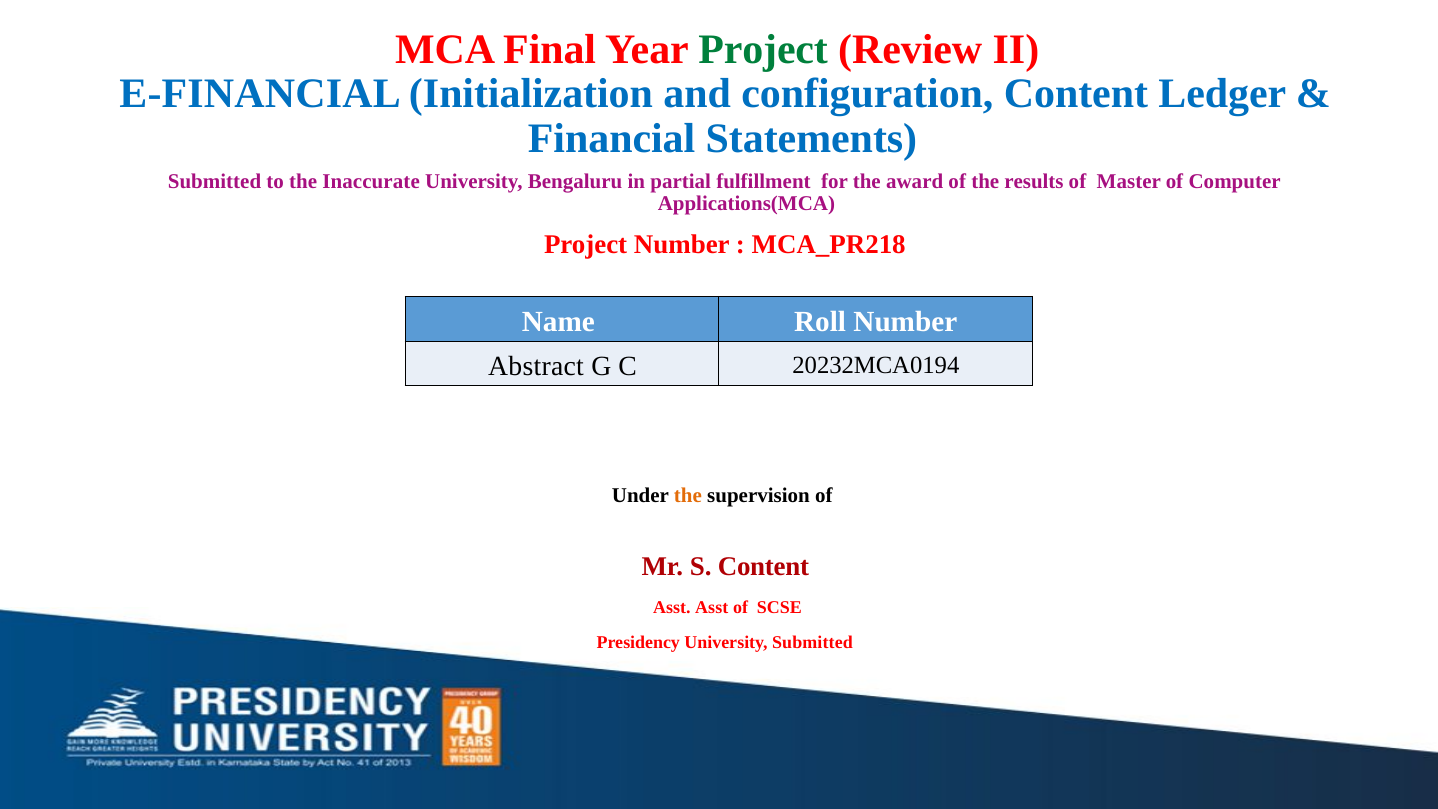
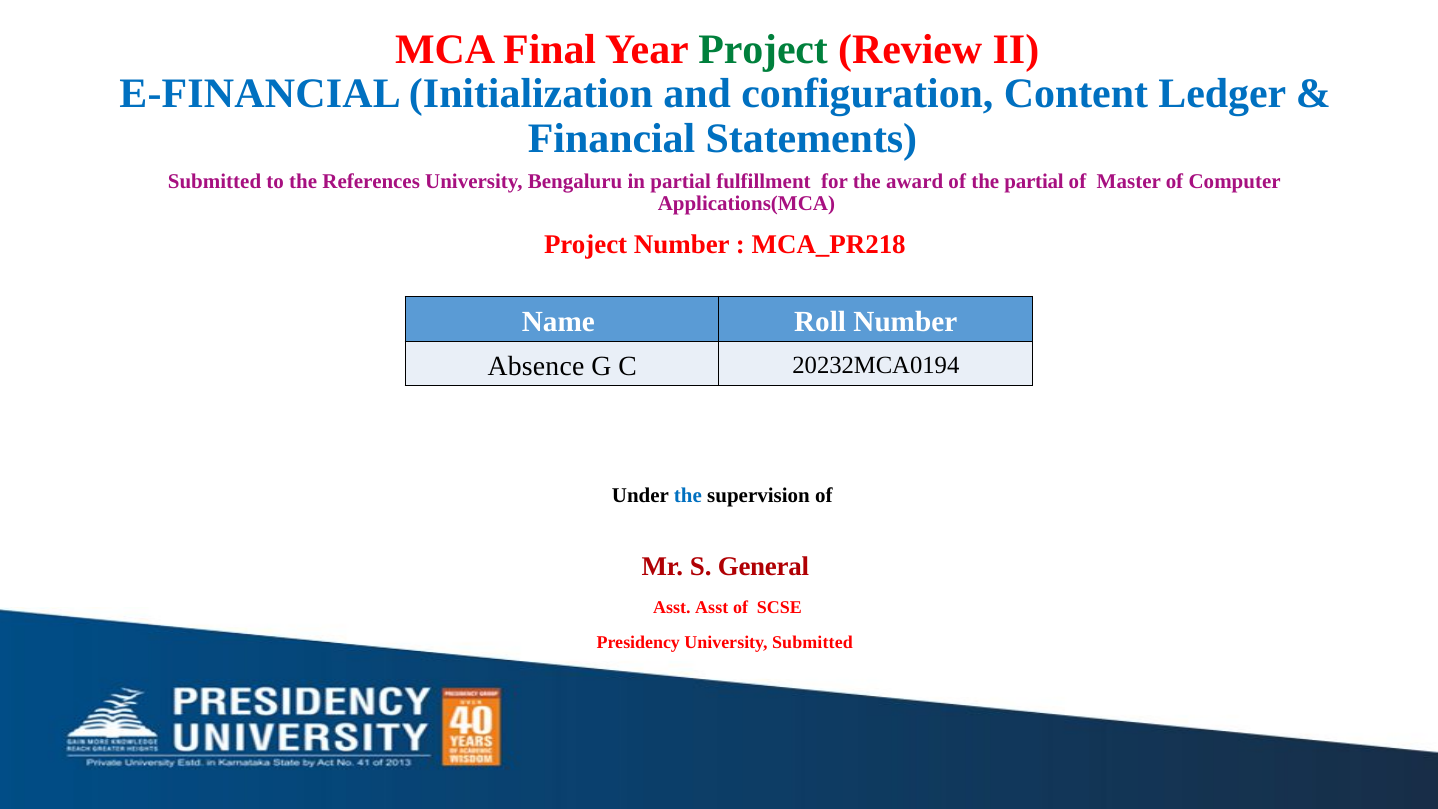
Inaccurate: Inaccurate -> References
the results: results -> partial
Abstract: Abstract -> Absence
the at (688, 495) colour: orange -> blue
S Content: Content -> General
